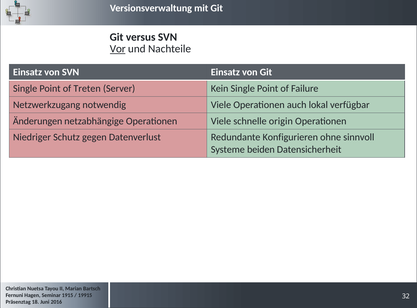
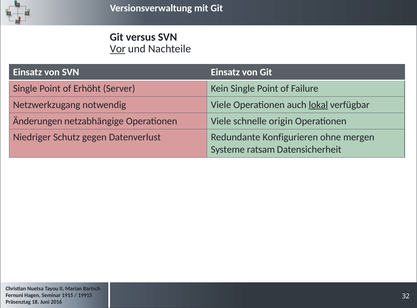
Treten: Treten -> Erhöht
lokal underline: none -> present
sinnvoll: sinnvoll -> mergen
beiden: beiden -> ratsam
